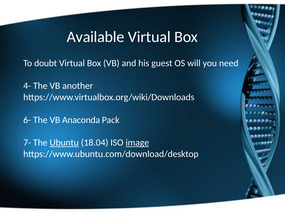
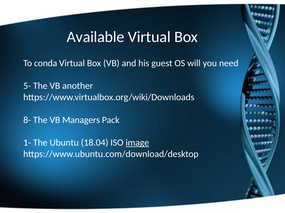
doubt: doubt -> conda
4-: 4- -> 5-
6-: 6- -> 8-
Anaconda: Anaconda -> Managers
7-: 7- -> 1-
Ubuntu underline: present -> none
